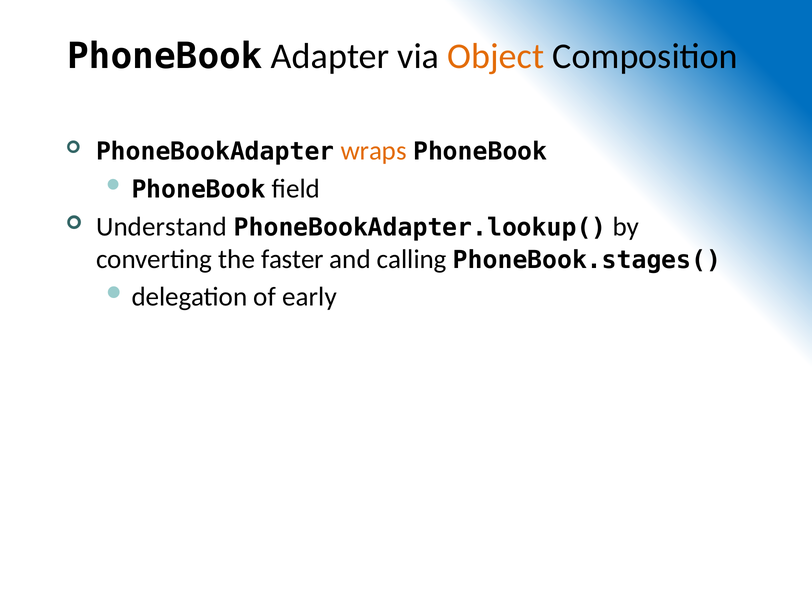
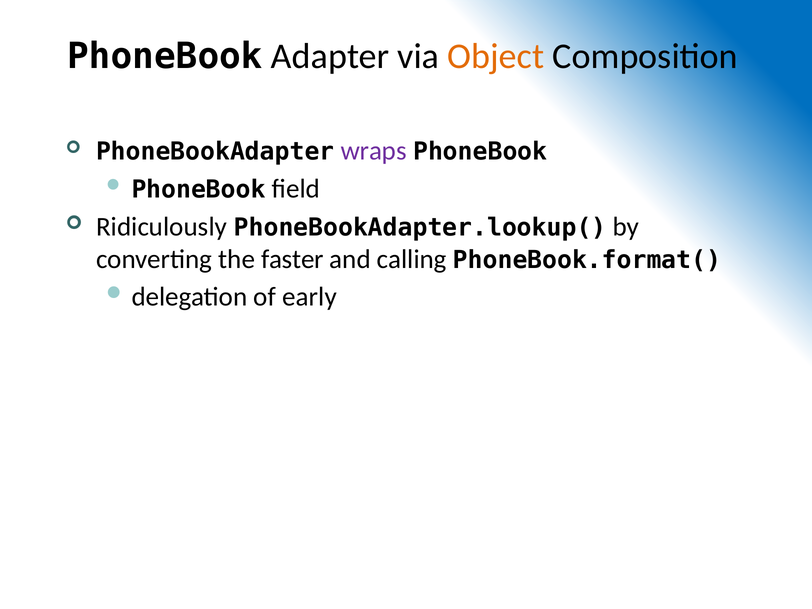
wraps colour: orange -> purple
Understand: Understand -> Ridiculously
PhoneBook.stages(: PhoneBook.stages( -> PhoneBook.format(
